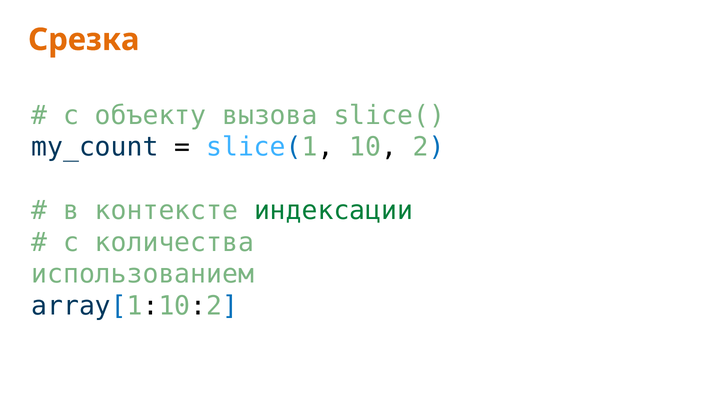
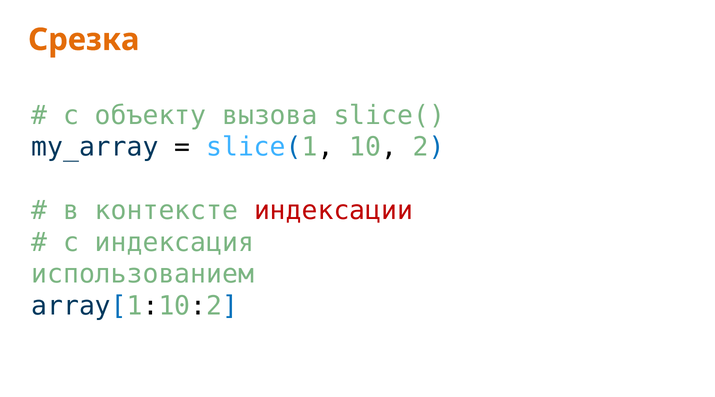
my_count: my_count -> my_array
индексации colour: green -> red
количества: количества -> индексация
